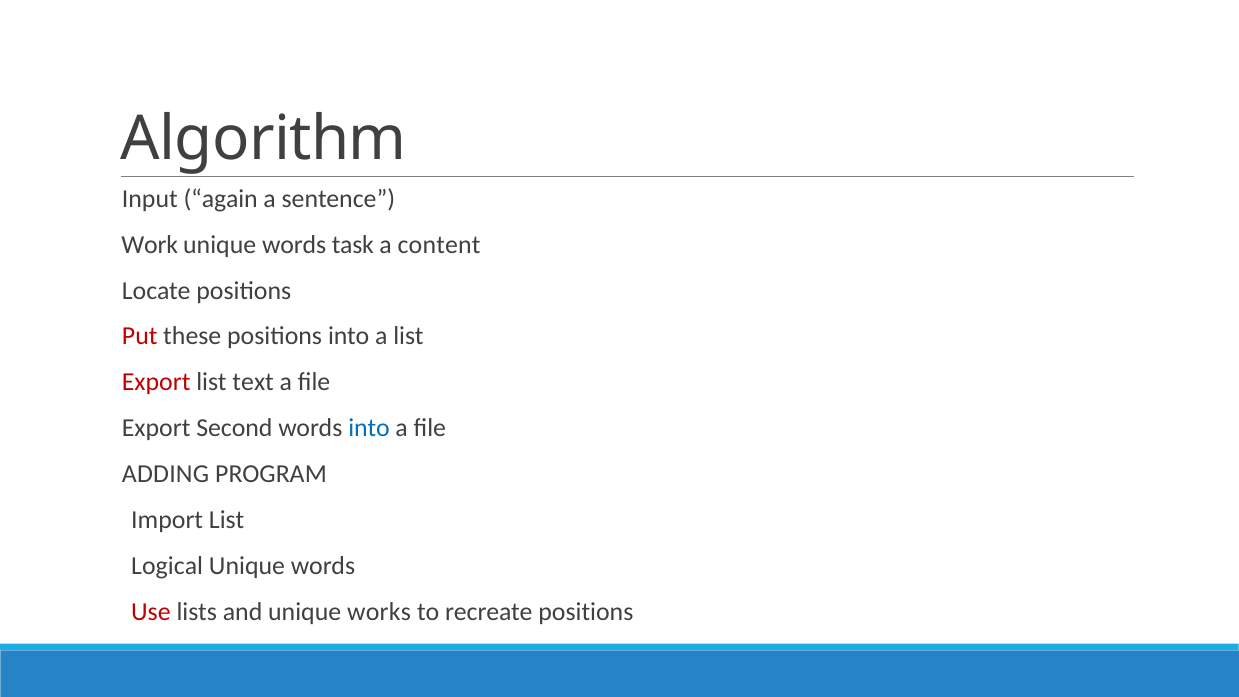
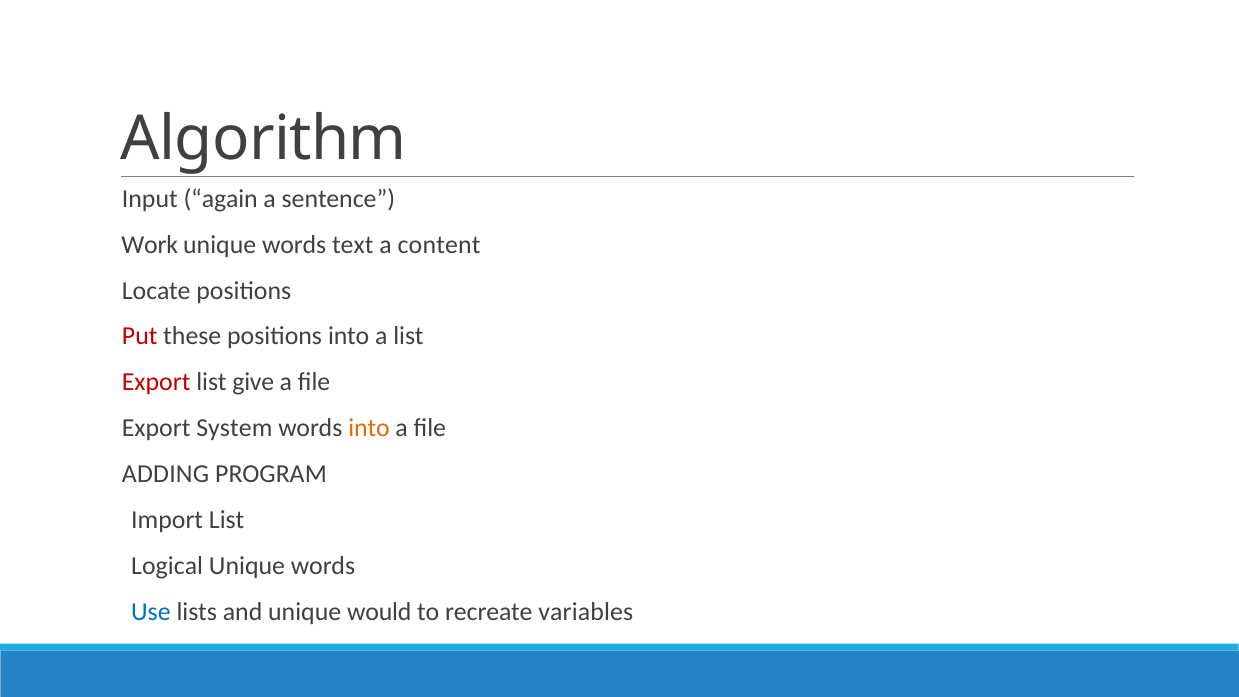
task: task -> text
text: text -> give
Second: Second -> System
into at (369, 428) colour: blue -> orange
Use colour: red -> blue
works: works -> would
recreate positions: positions -> variables
